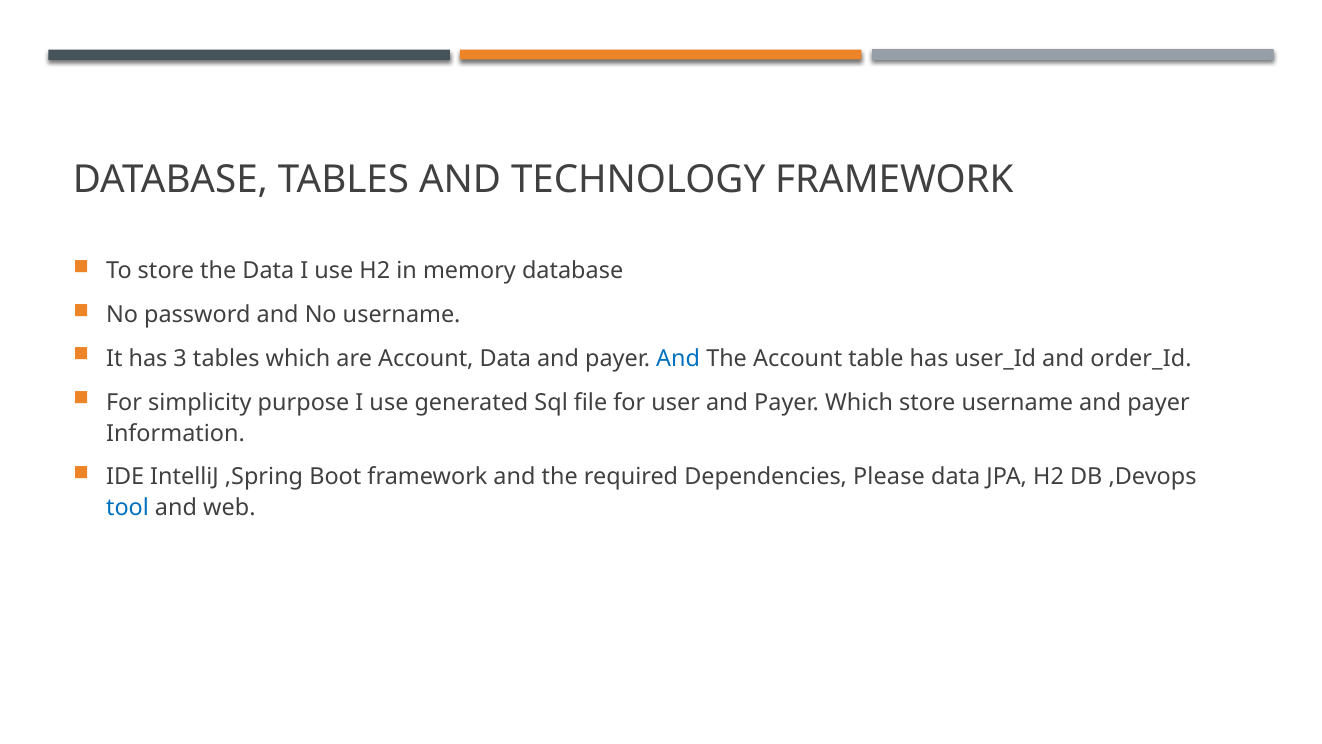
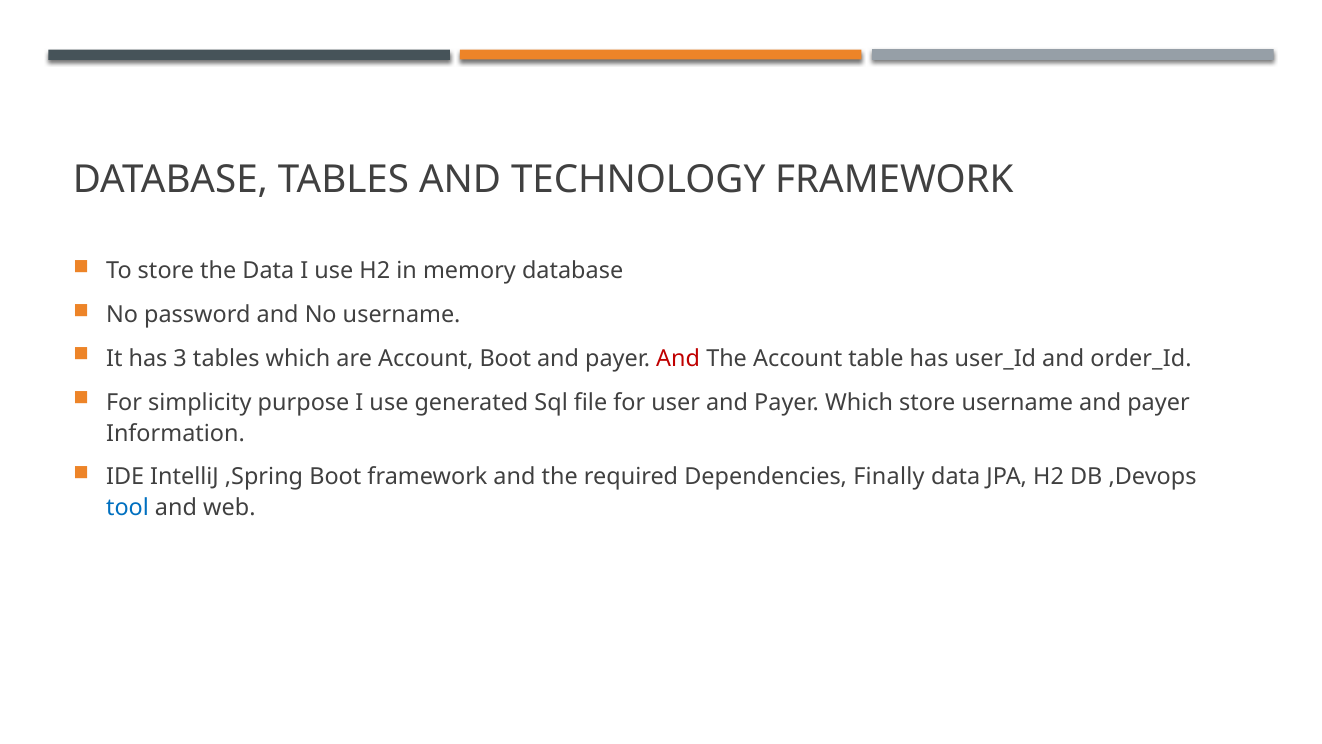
Account Data: Data -> Boot
And at (678, 358) colour: blue -> red
Please: Please -> Finally
